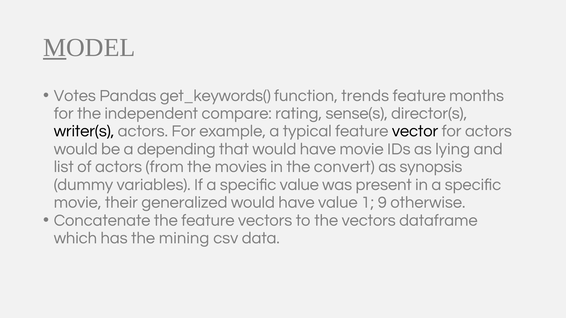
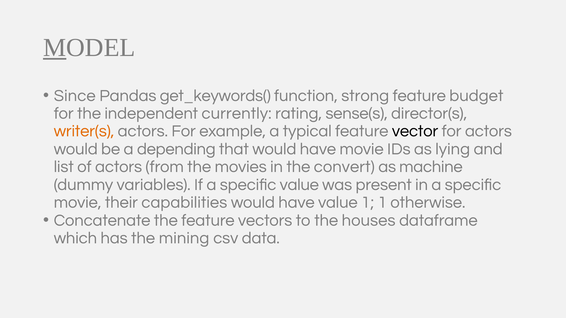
Votes: Votes -> Since
trends: trends -> strong
months: months -> budget
compare: compare -> currently
writer(s colour: black -> orange
synopsis: synopsis -> machine
generalized: generalized -> capabilities
1 9: 9 -> 1
the vectors: vectors -> houses
